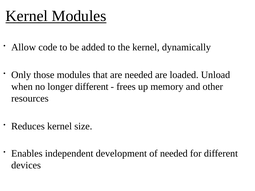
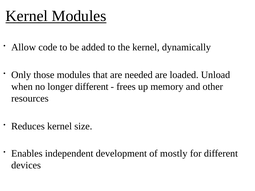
of needed: needed -> mostly
